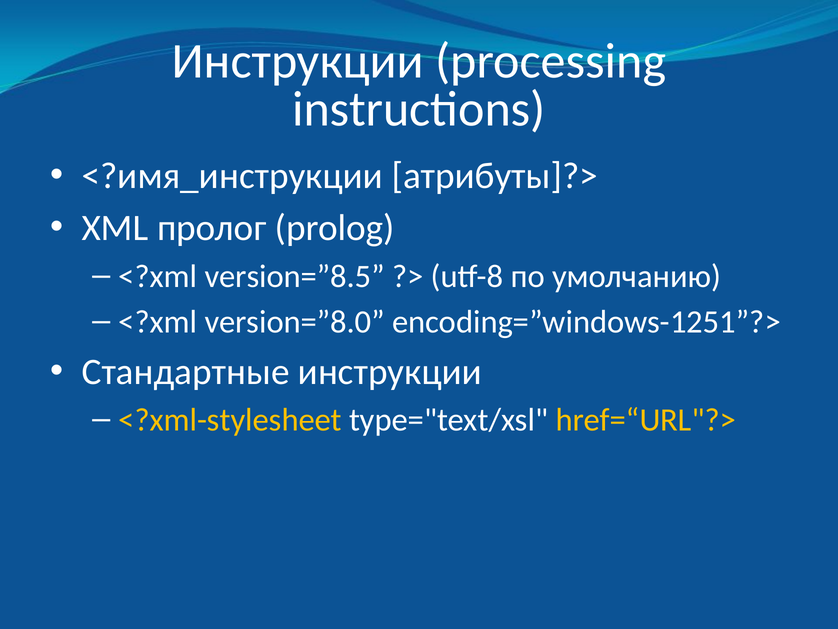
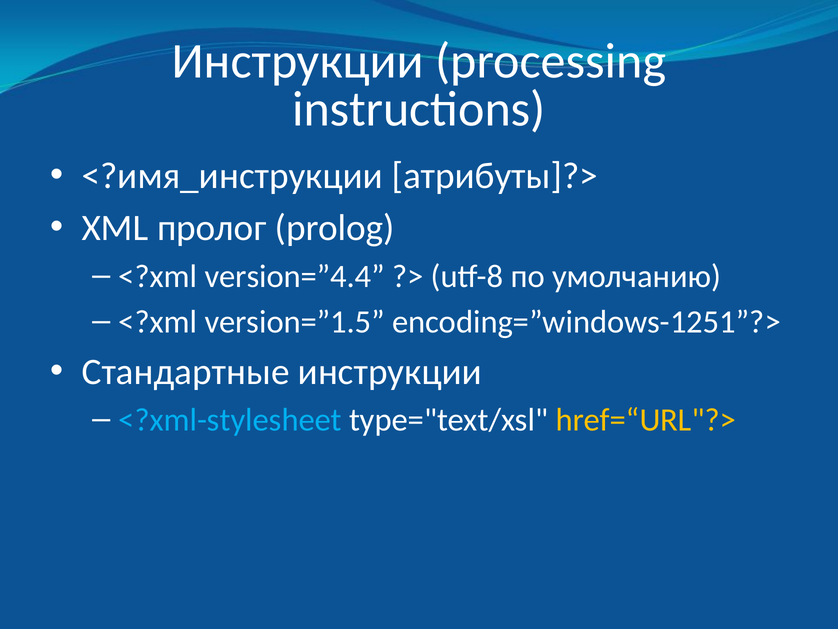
version=”8.5: version=”8.5 -> version=”4.4
version=”8.0: version=”8.0 -> version=”1.5
<?xml-stylesheet colour: yellow -> light blue
